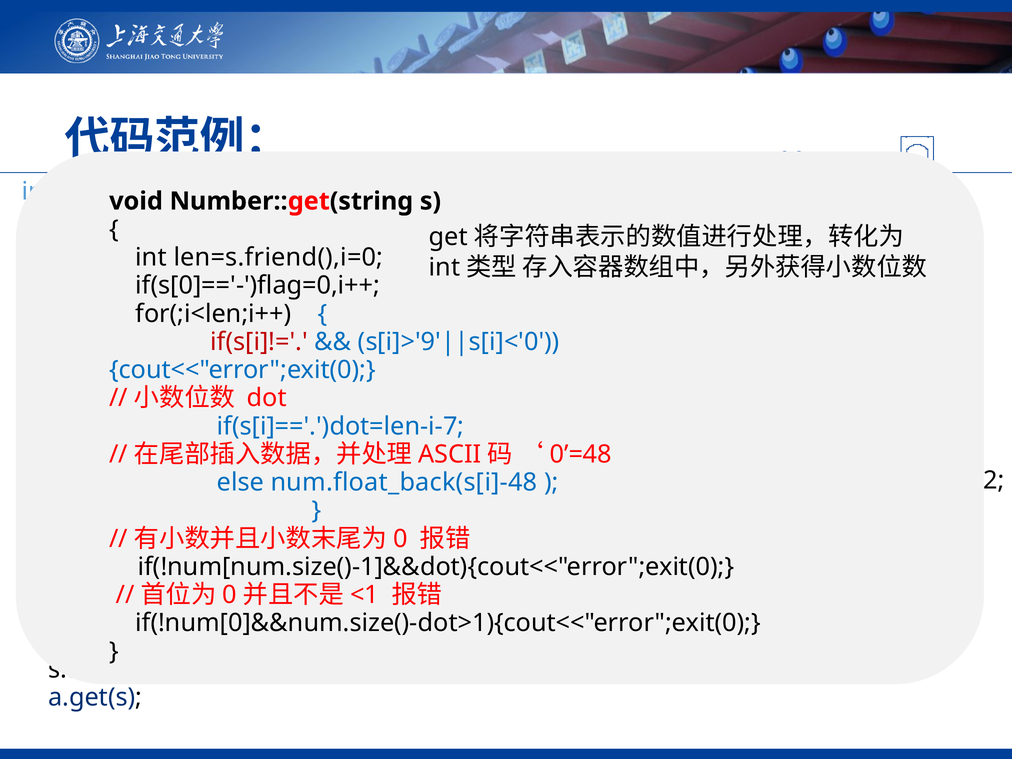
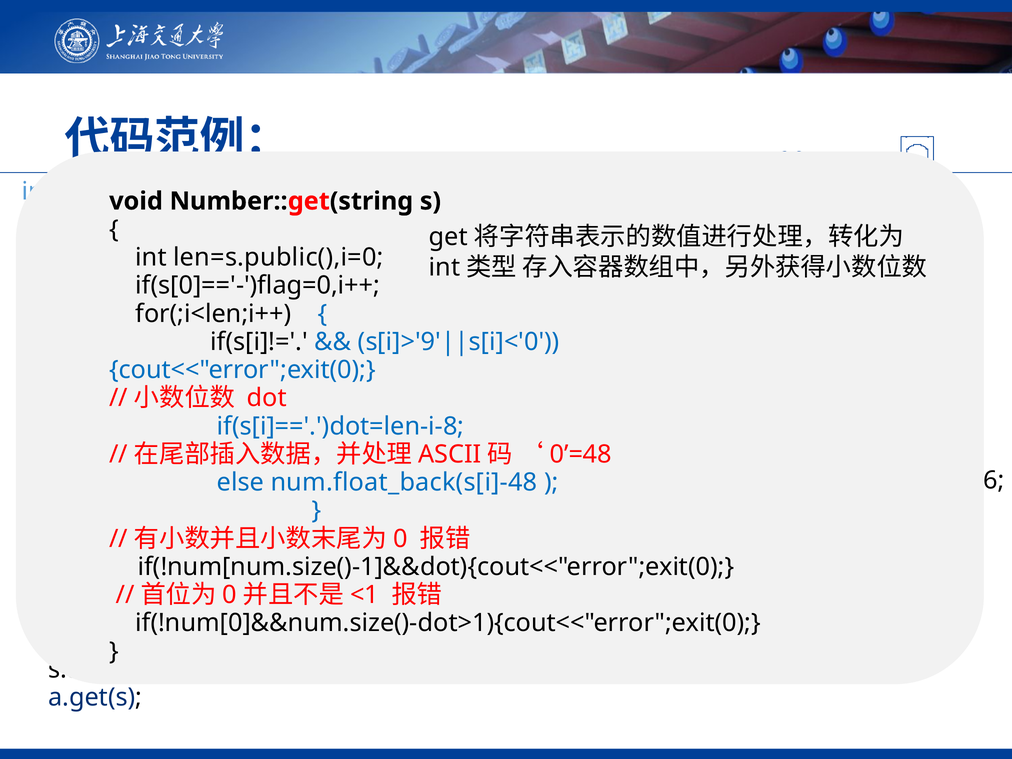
len=s.friend(),i=0: len=s.friend(),i=0 -> len=s.public(),i=0
if(s[i]!= colour: red -> black
if(s[i]=='.')dot=len-i-7: if(s[i]=='.')dot=len-i-7 -> if(s[i]=='.')dot=len-i-8
2: 2 -> 6
